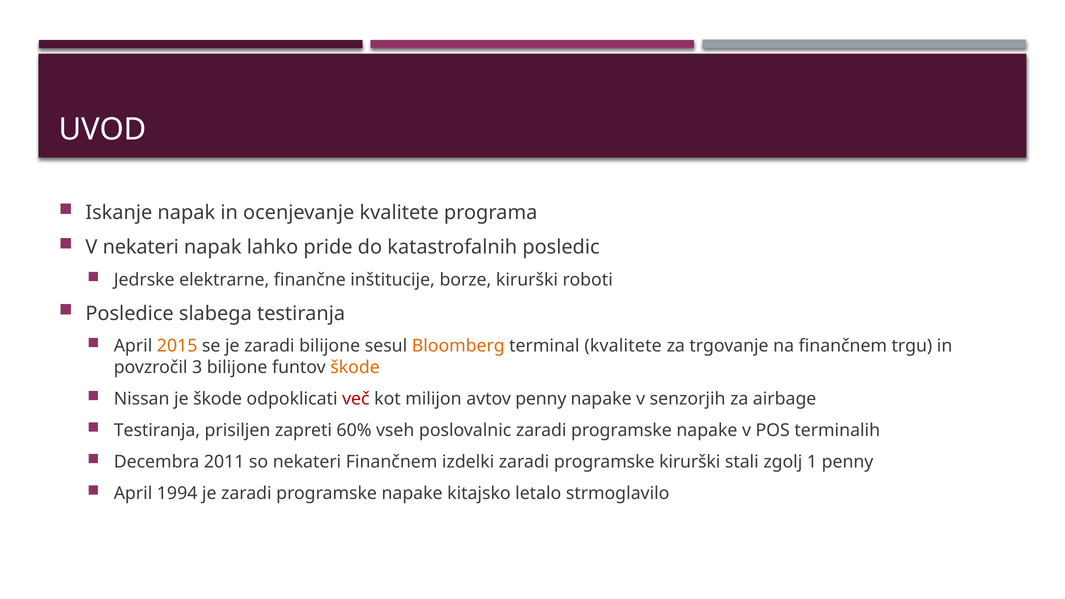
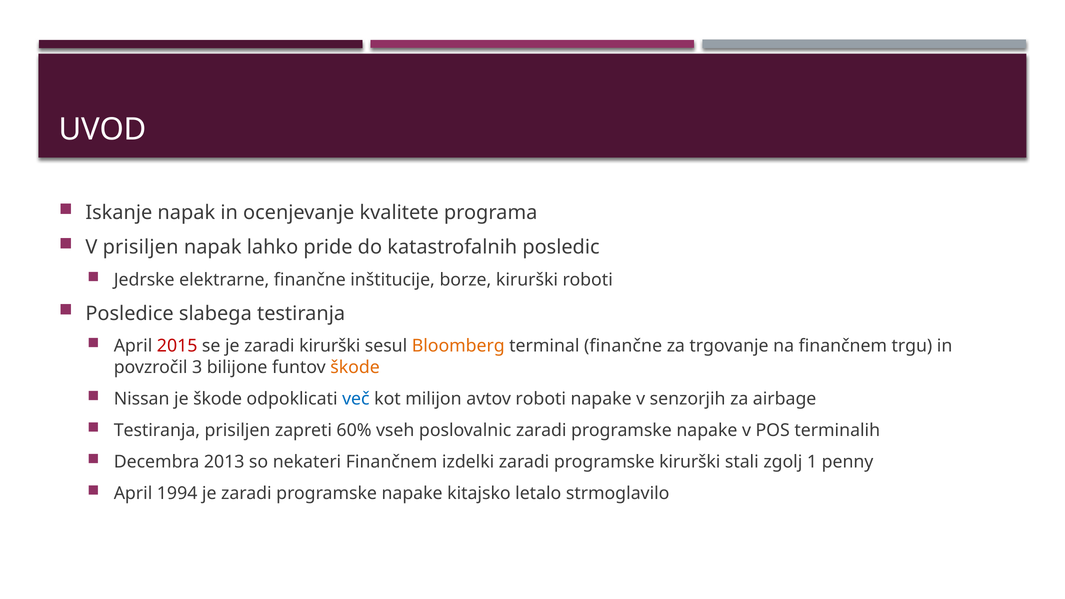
V nekateri: nekateri -> prisiljen
2015 colour: orange -> red
zaradi bilijone: bilijone -> kirurški
terminal kvalitete: kvalitete -> finančne
več colour: red -> blue
avtov penny: penny -> roboti
2011: 2011 -> 2013
